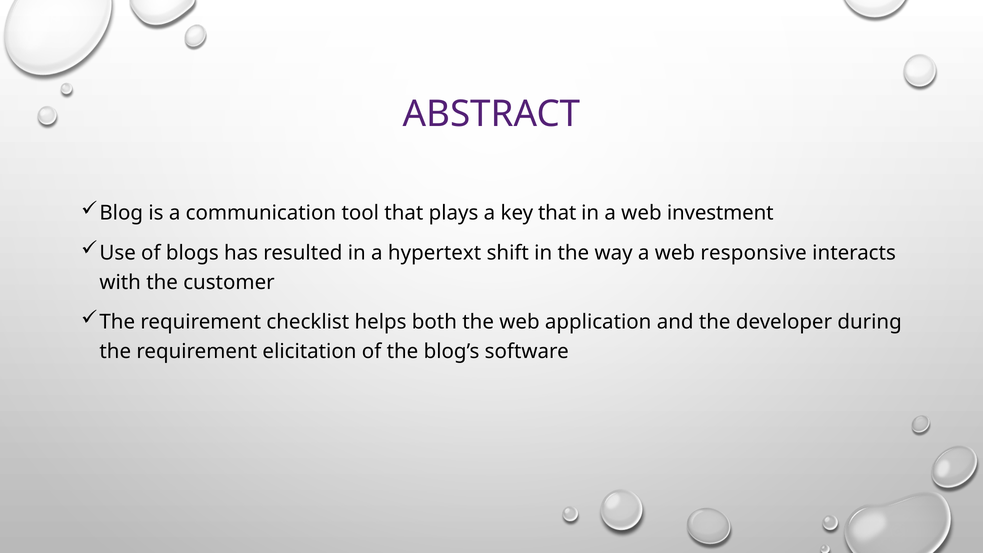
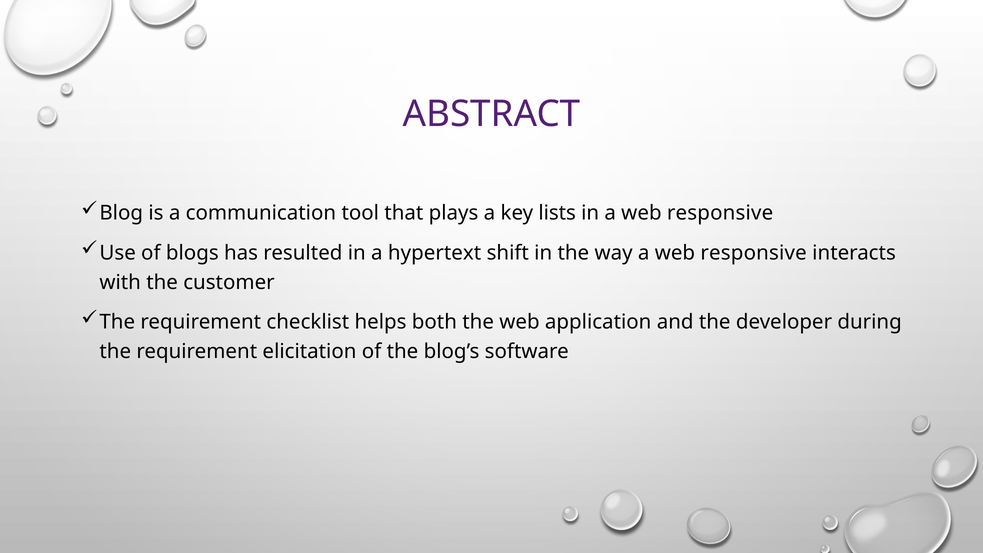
key that: that -> lists
in a web investment: investment -> responsive
